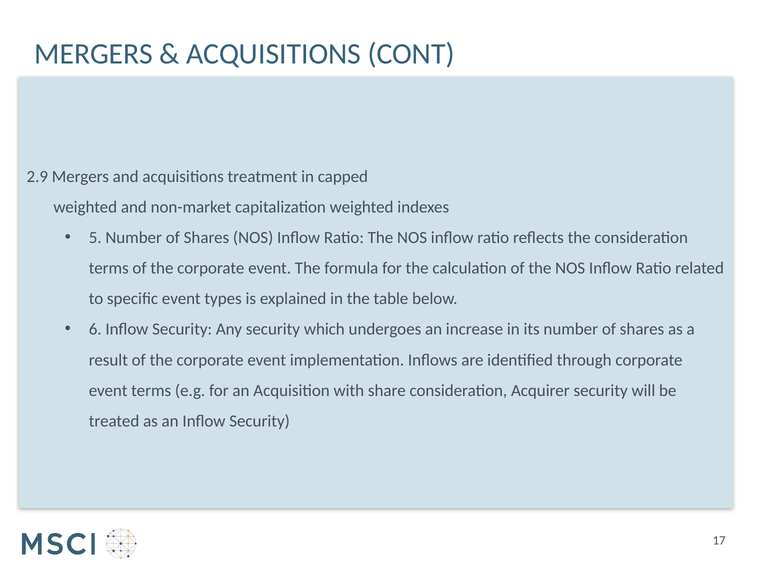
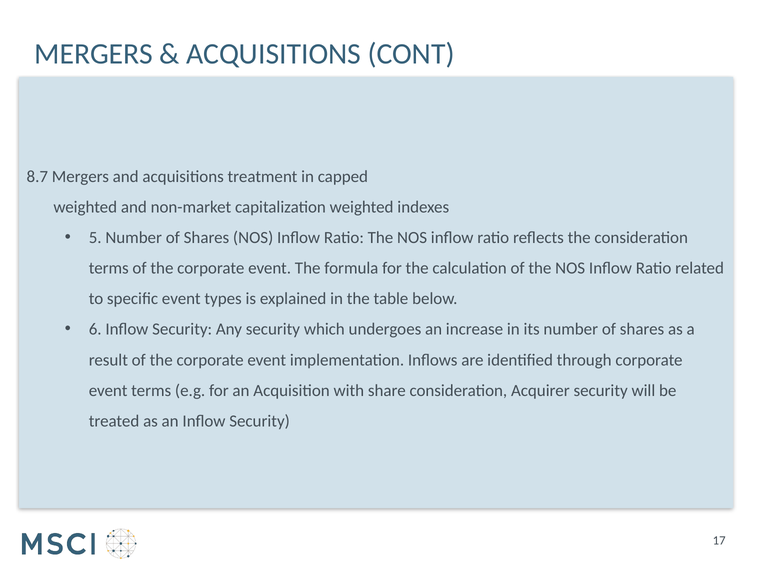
2.9: 2.9 -> 8.7
